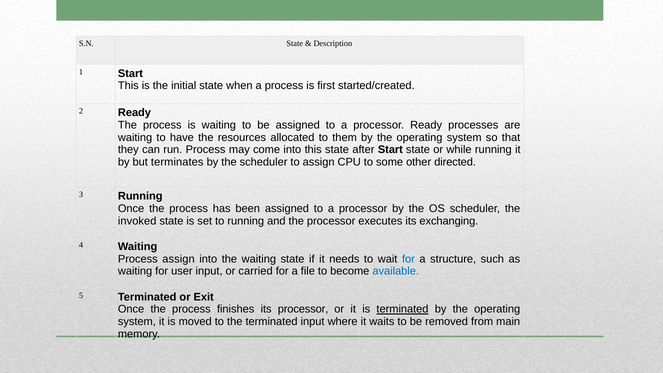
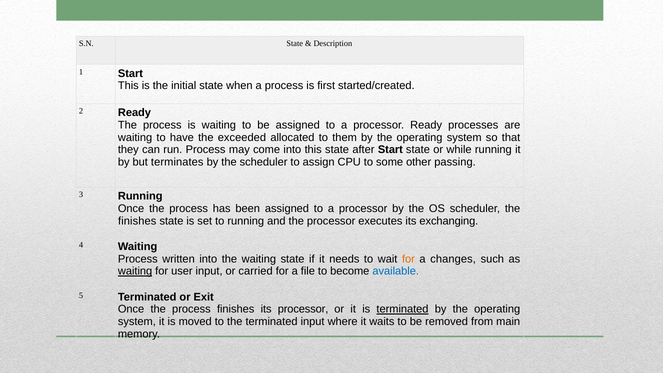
resources: resources -> exceeded
directed: directed -> passing
invoked at (137, 221): invoked -> finishes
Process assign: assign -> written
for at (408, 259) colour: blue -> orange
structure: structure -> changes
waiting at (135, 271) underline: none -> present
